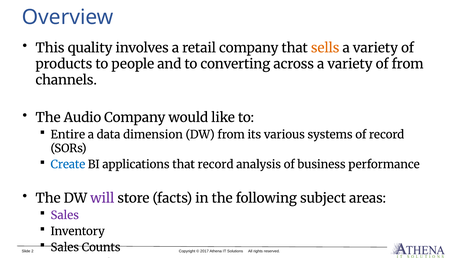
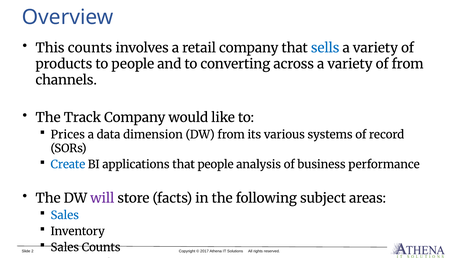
This quality: quality -> counts
sells colour: orange -> blue
Audio: Audio -> Track
Entire: Entire -> Prices
that record: record -> people
Sales at (65, 215) colour: purple -> blue
